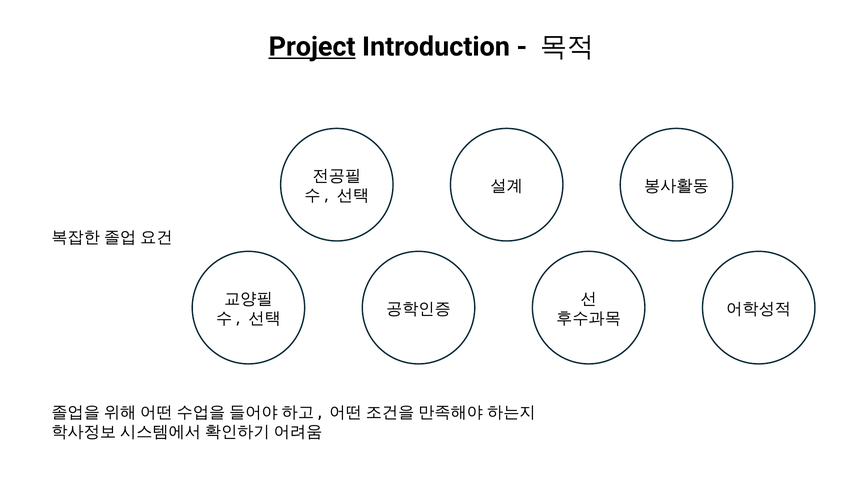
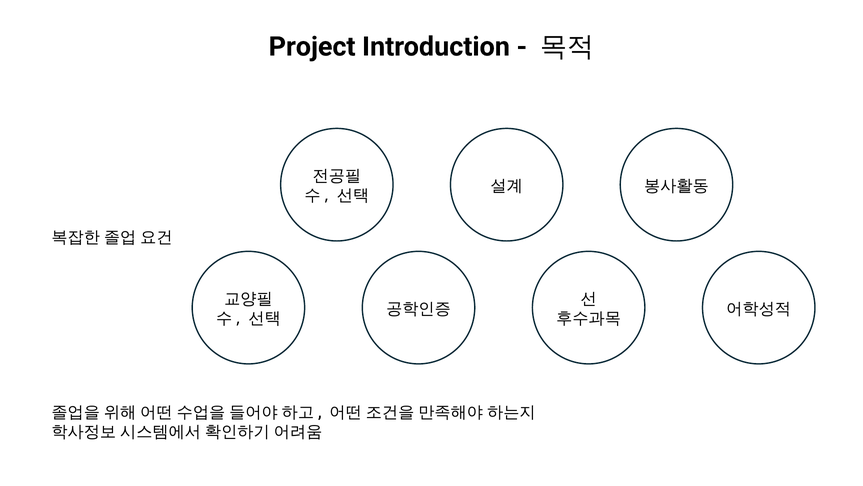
Project underline: present -> none
